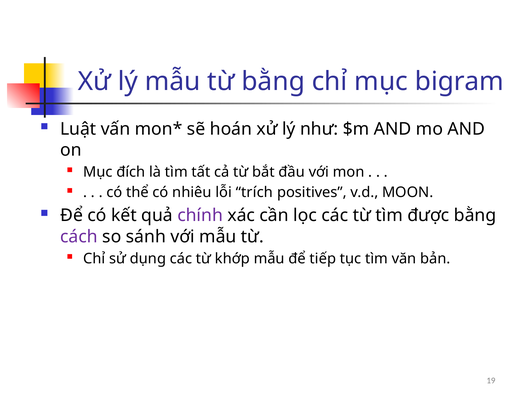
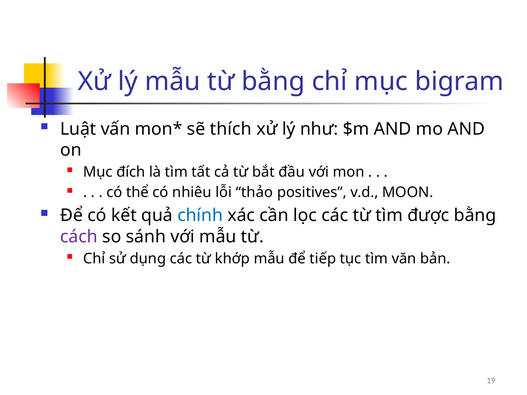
hoán: hoán -> thích
trích: trích -> thảo
chính colour: purple -> blue
